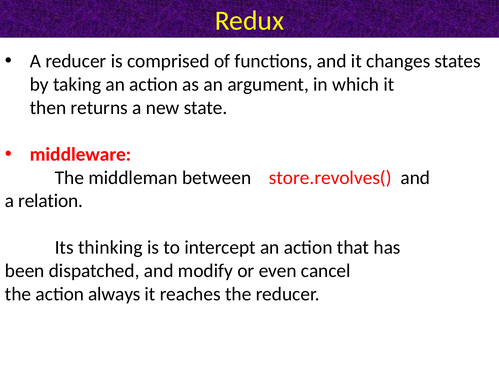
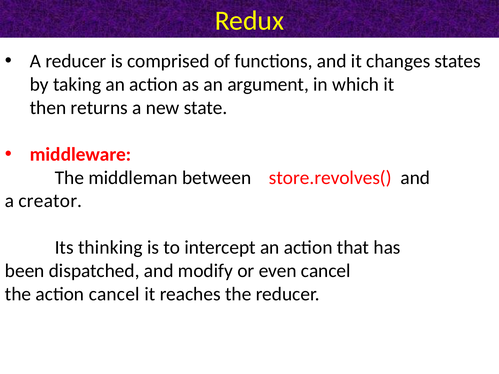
relation: relation -> creator
action always: always -> cancel
